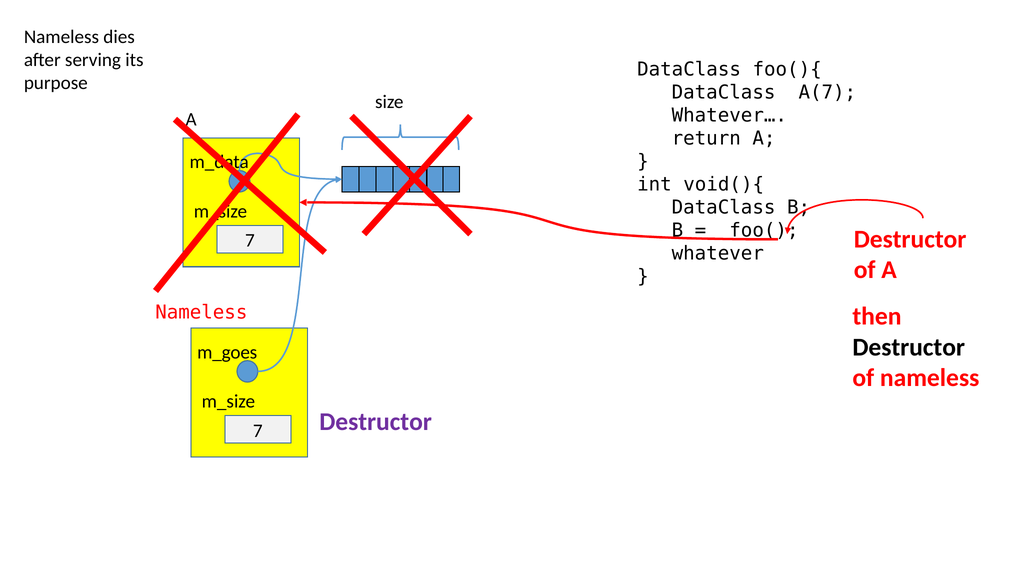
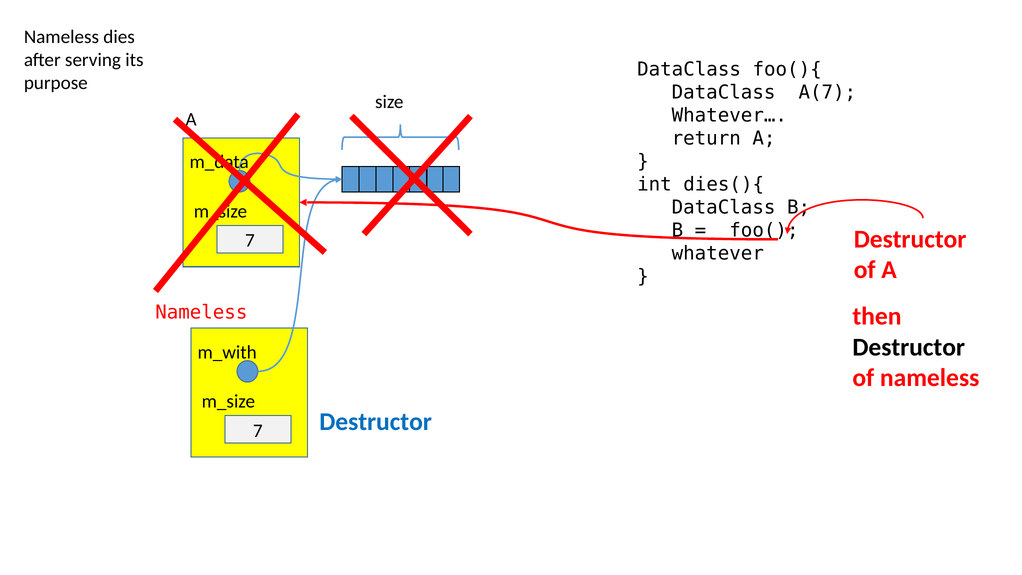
void(){: void(){ -> dies(){
m_goes: m_goes -> m_with
Destructor at (376, 422) colour: purple -> blue
